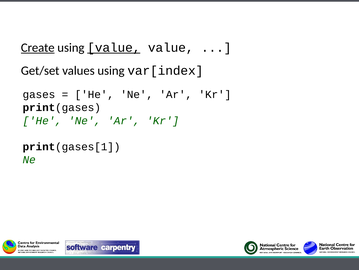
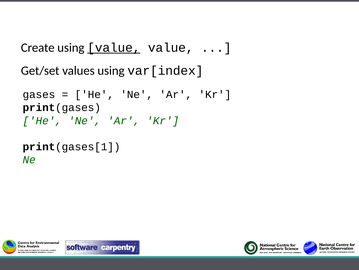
Create underline: present -> none
